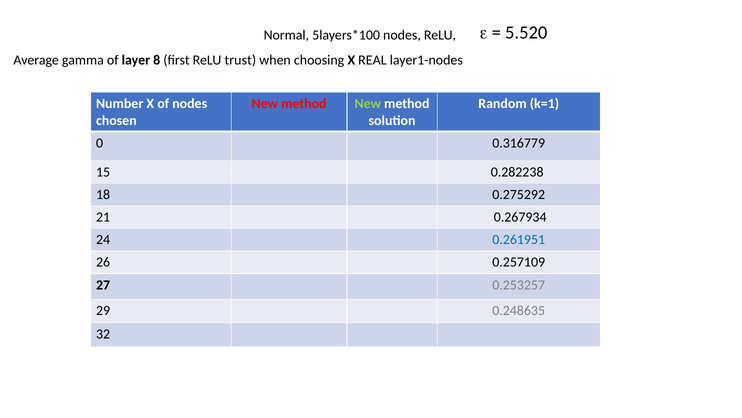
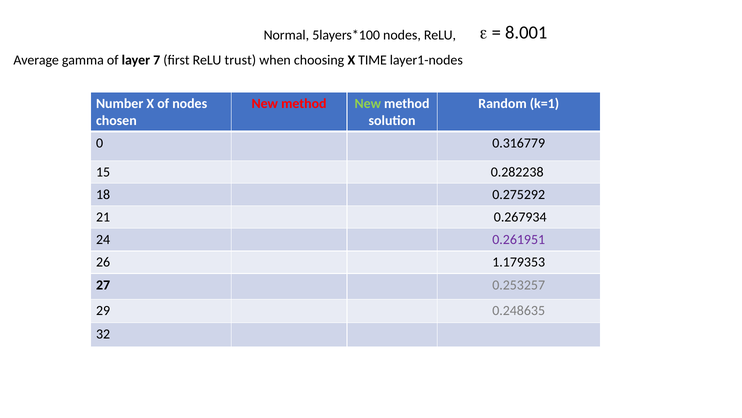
5.520: 5.520 -> 8.001
8: 8 -> 7
REAL: REAL -> TIME
0.261951 colour: blue -> purple
0.257109: 0.257109 -> 1.179353
